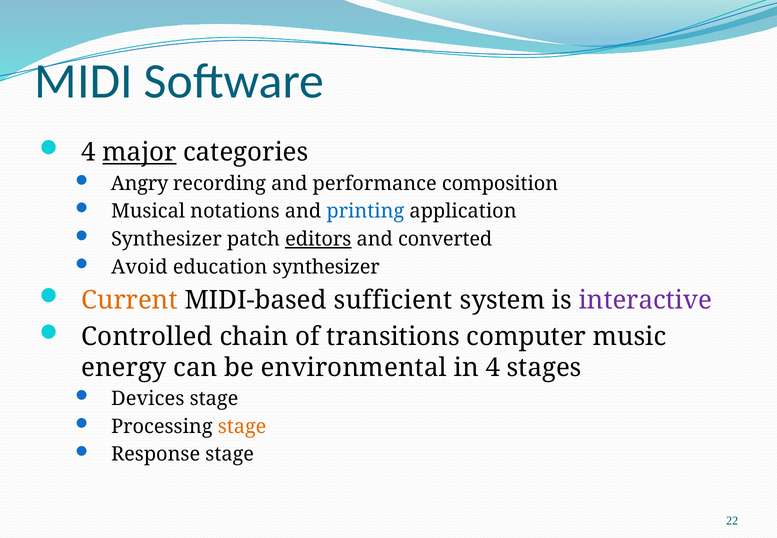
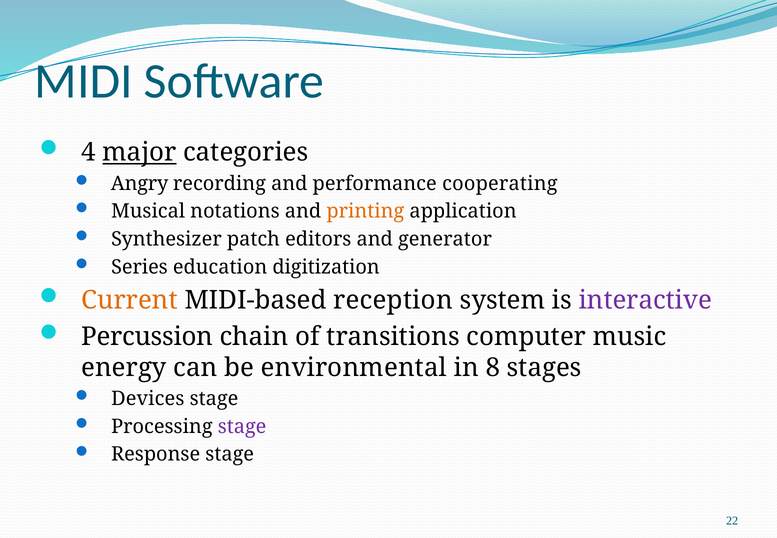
composition: composition -> cooperating
printing colour: blue -> orange
editors underline: present -> none
converted: converted -> generator
Avoid: Avoid -> Series
education synthesizer: synthesizer -> digitization
sufficient: sufficient -> reception
Controlled: Controlled -> Percussion
in 4: 4 -> 8
stage at (242, 426) colour: orange -> purple
